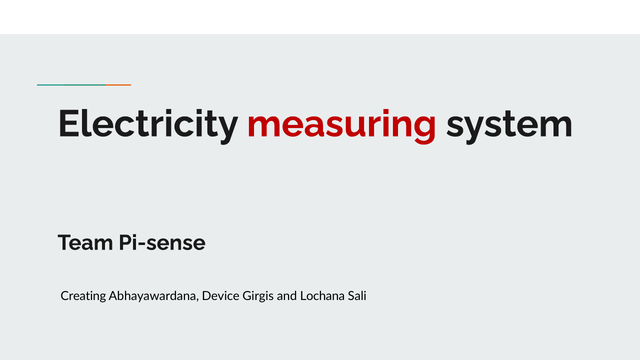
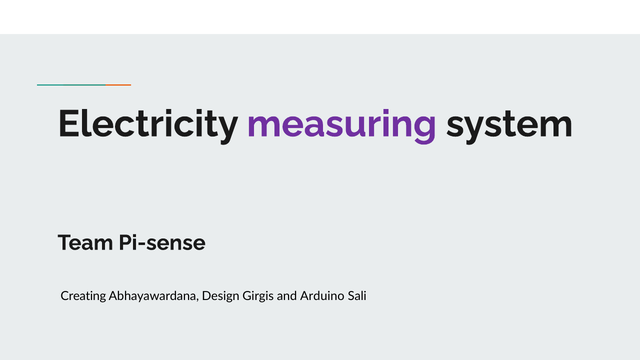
measuring colour: red -> purple
Device: Device -> Design
Lochana: Lochana -> Arduino
